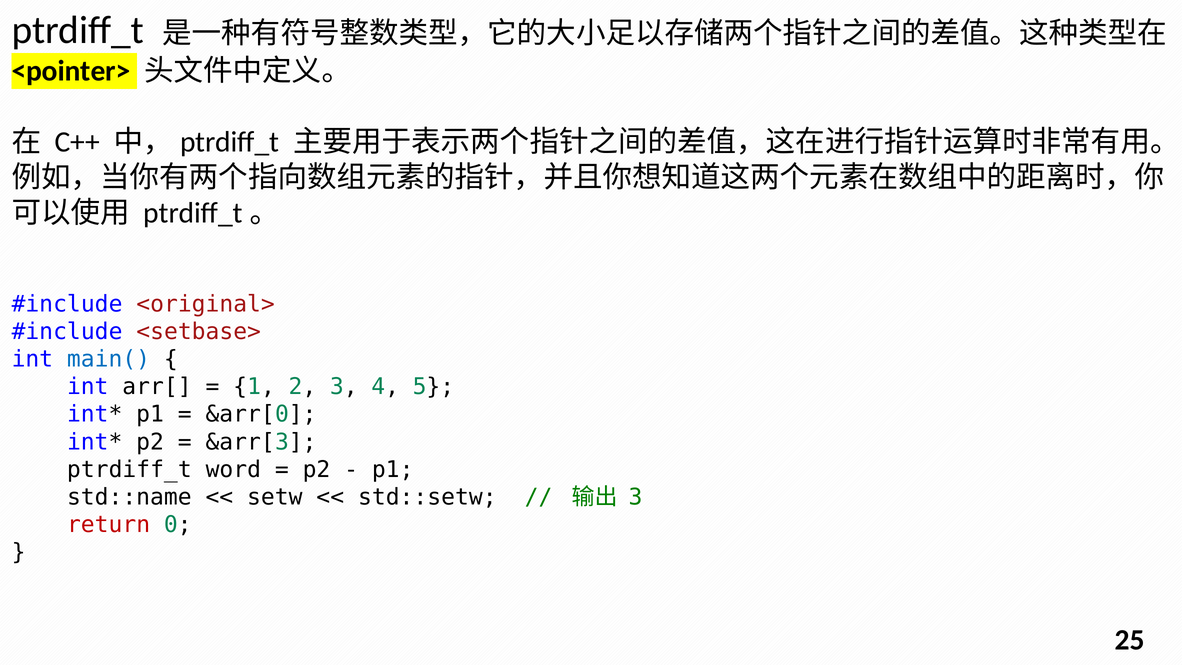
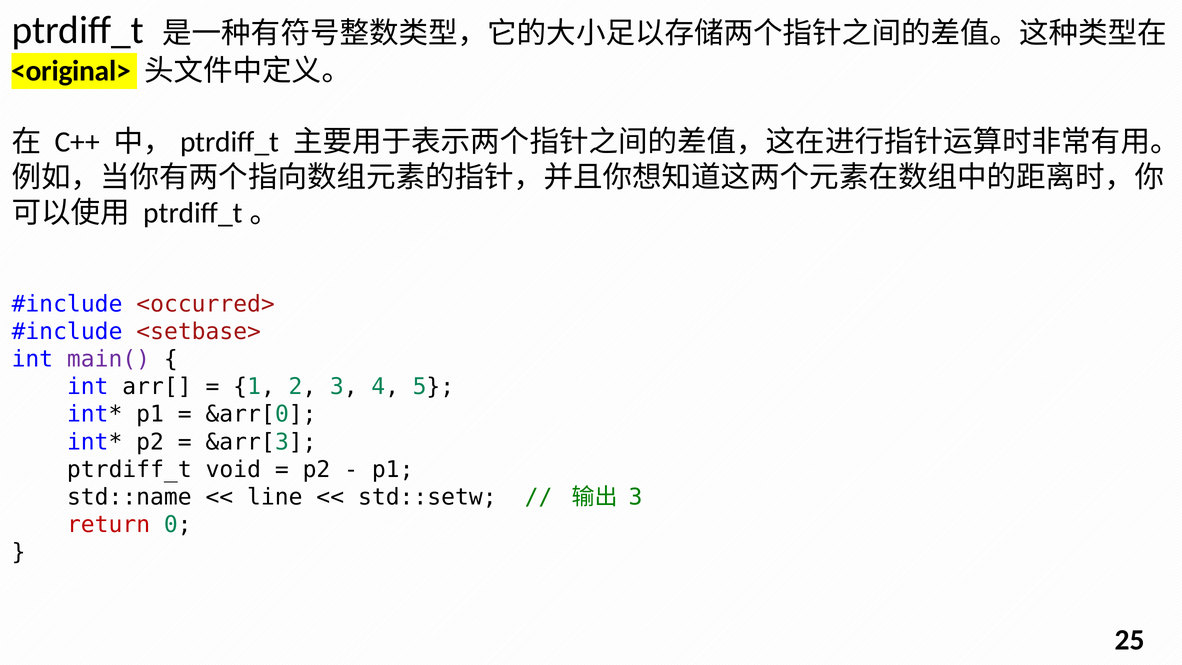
<pointer>: <pointer> -> <original>
<original>: <original> -> <occurred>
main( colour: blue -> purple
word: word -> void
setw: setw -> line
